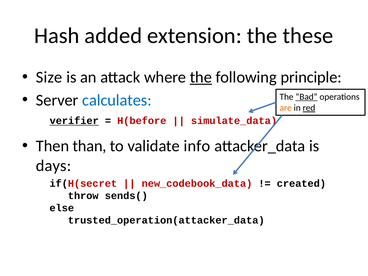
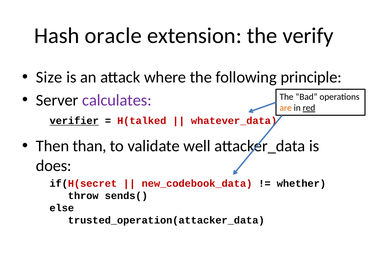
added: added -> oracle
these: these -> verify
the at (201, 77) underline: present -> none
calculates colour: blue -> purple
Bad underline: present -> none
H(before: H(before -> H(talked
simulate_data: simulate_data -> whatever_data
info: info -> well
days: days -> does
created: created -> whether
